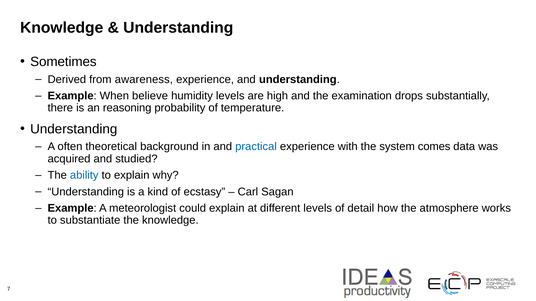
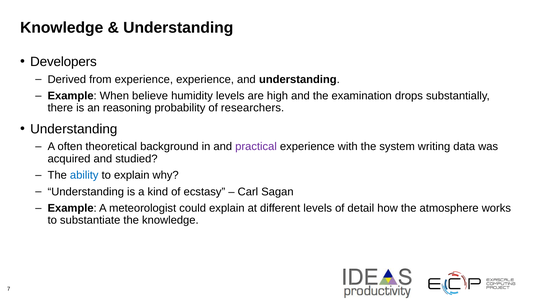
Sometimes: Sometimes -> Developers
from awareness: awareness -> experience
temperature: temperature -> researchers
practical colour: blue -> purple
comes: comes -> writing
